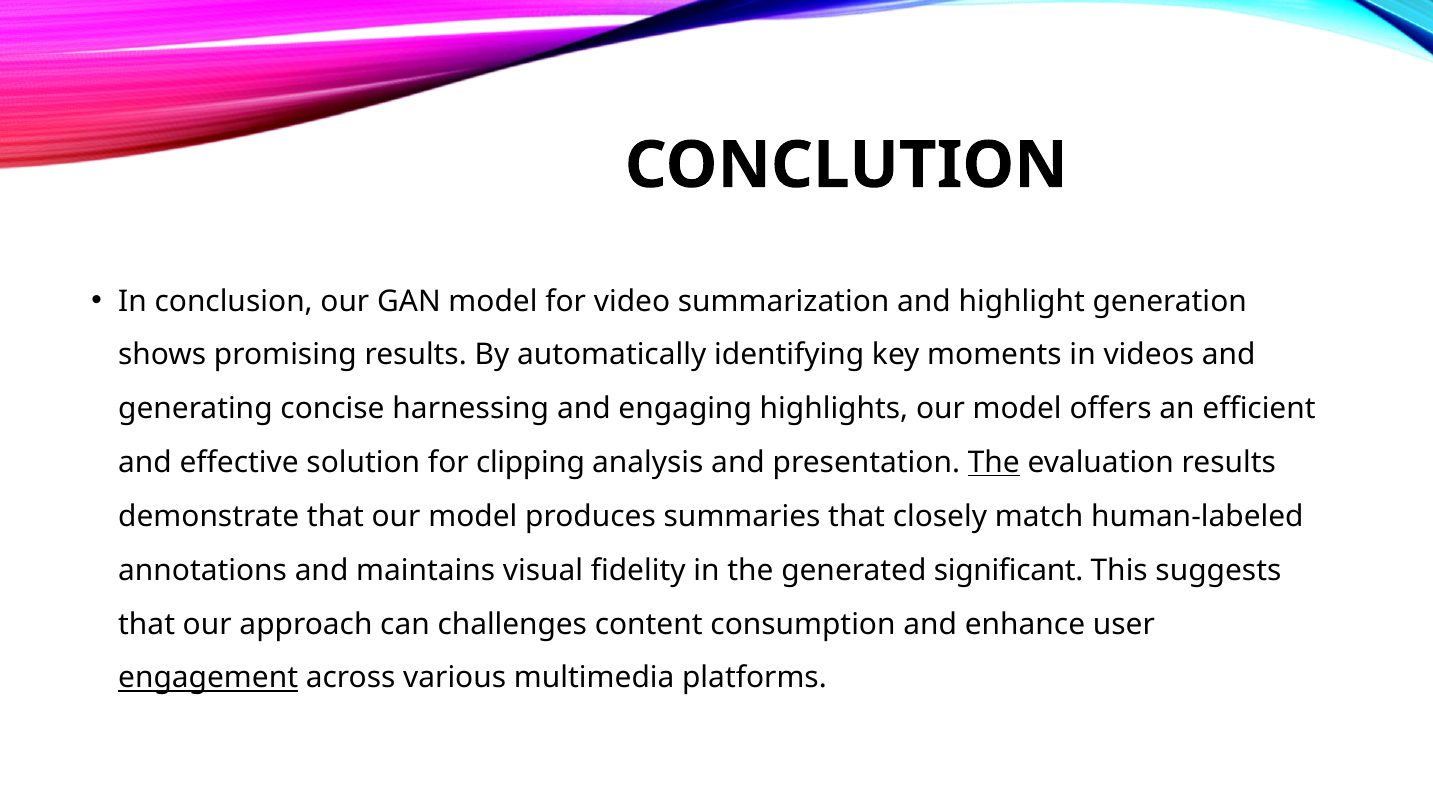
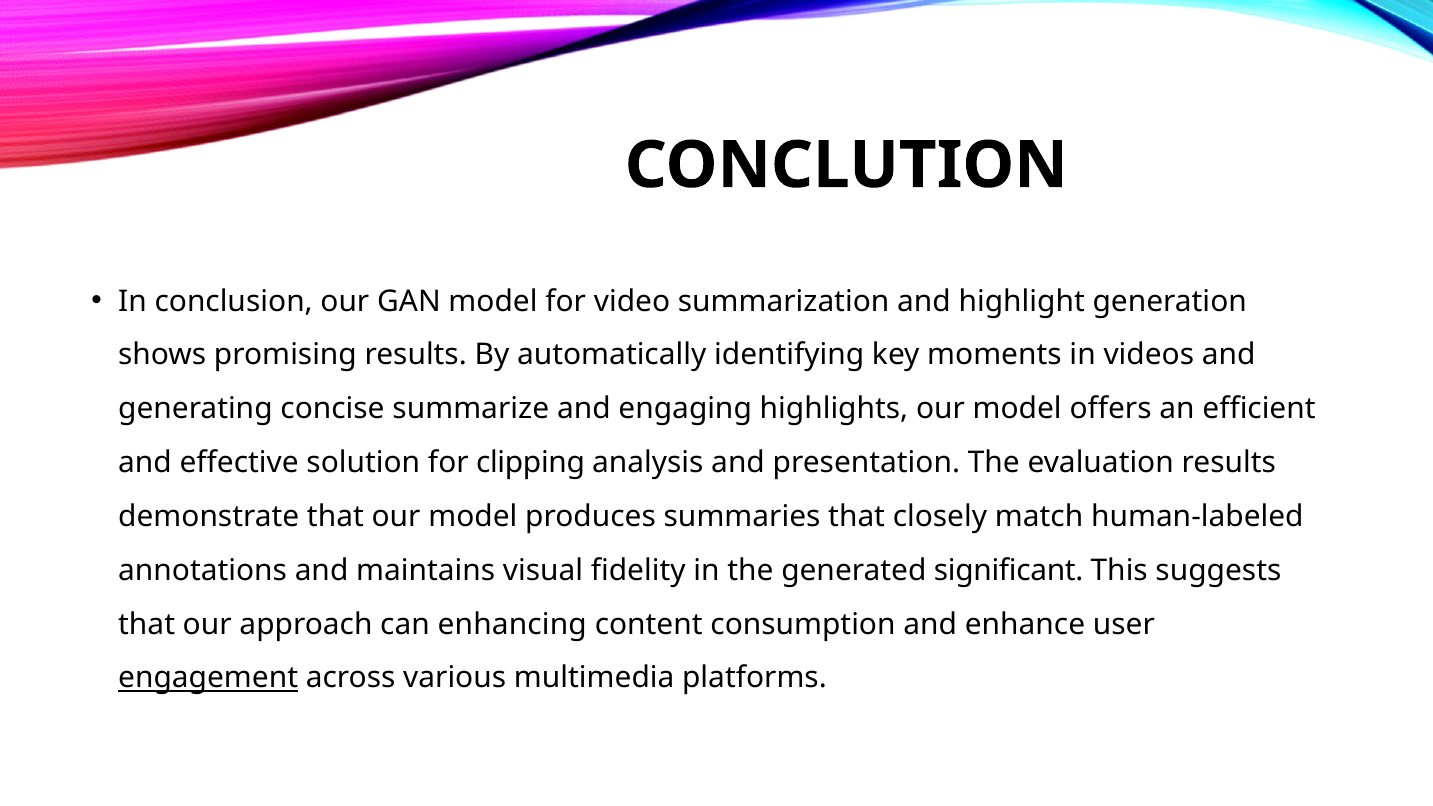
harnessing: harnessing -> summarize
The at (994, 463) underline: present -> none
challenges: challenges -> enhancing
